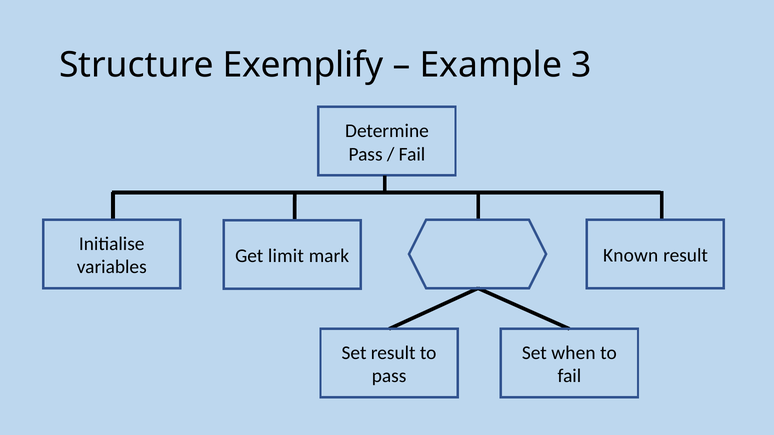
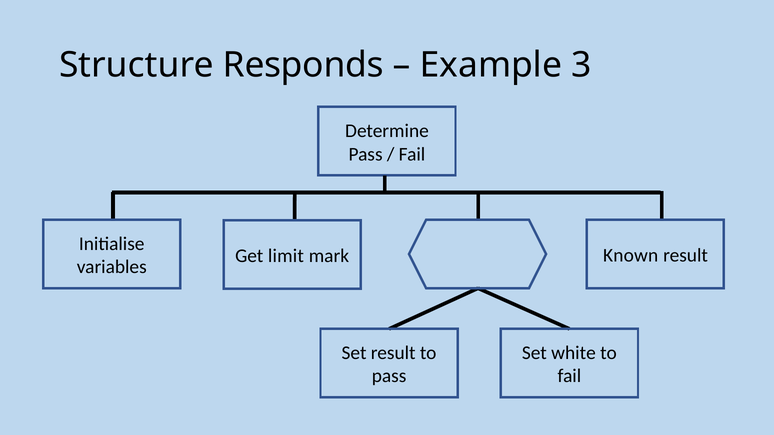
Exemplify: Exemplify -> Responds
when: when -> white
